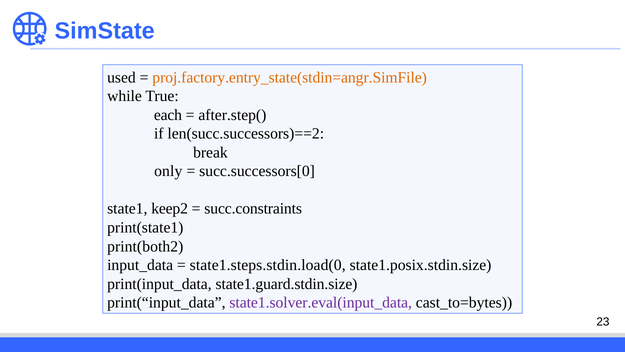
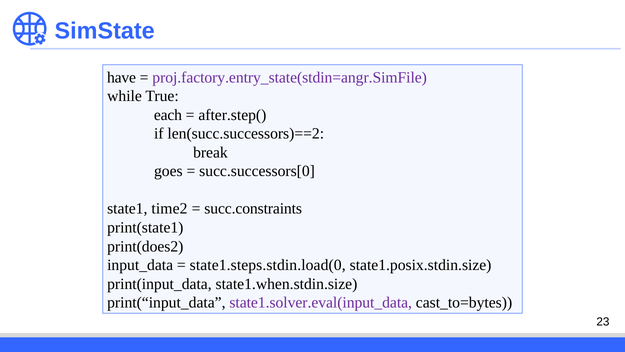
used: used -> have
proj.factory.entry_state(stdin=angr.SimFile colour: orange -> purple
only: only -> goes
keep2: keep2 -> time2
print(both2: print(both2 -> print(does2
state1.guard.stdin.size: state1.guard.stdin.size -> state1.when.stdin.size
